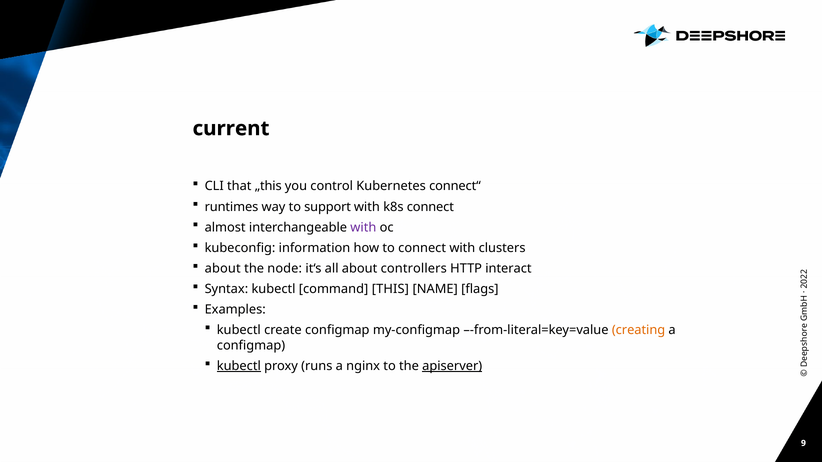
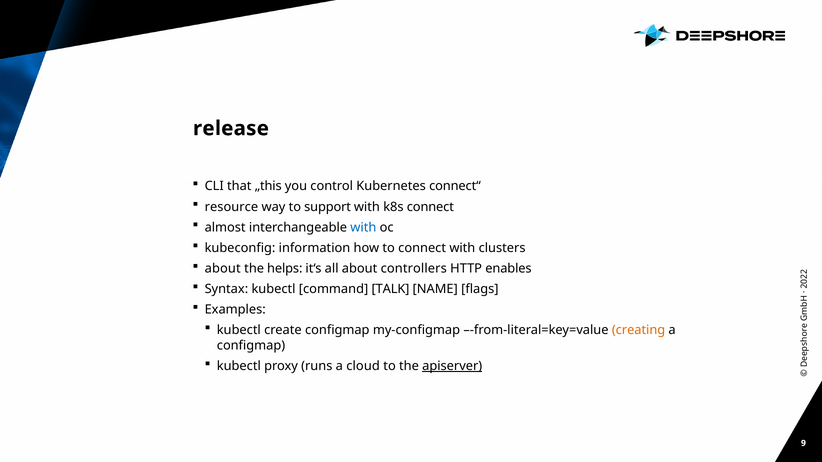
current: current -> release
runtimes: runtimes -> resource
with at (363, 228) colour: purple -> blue
node: node -> helps
interact: interact -> enables
THIS: THIS -> TALK
kubectl at (239, 366) underline: present -> none
nginx: nginx -> cloud
